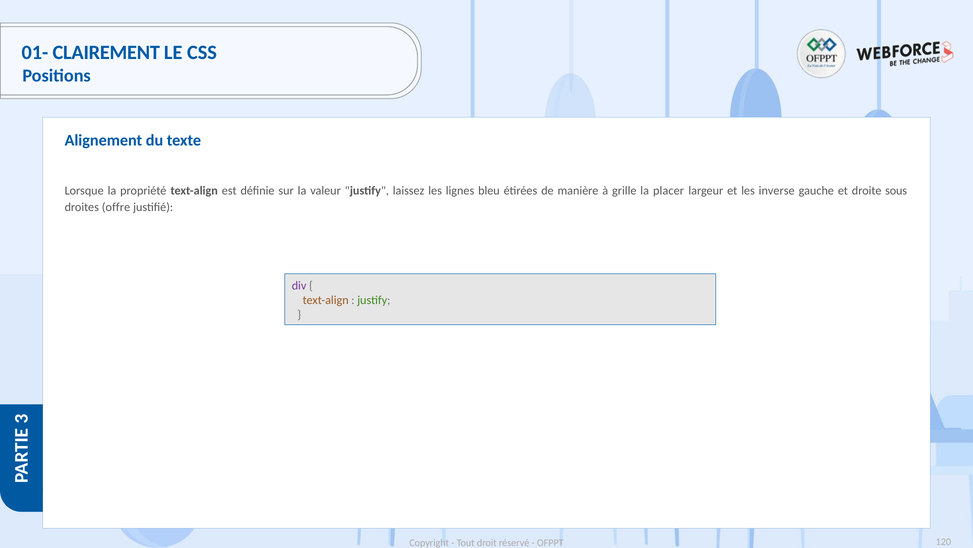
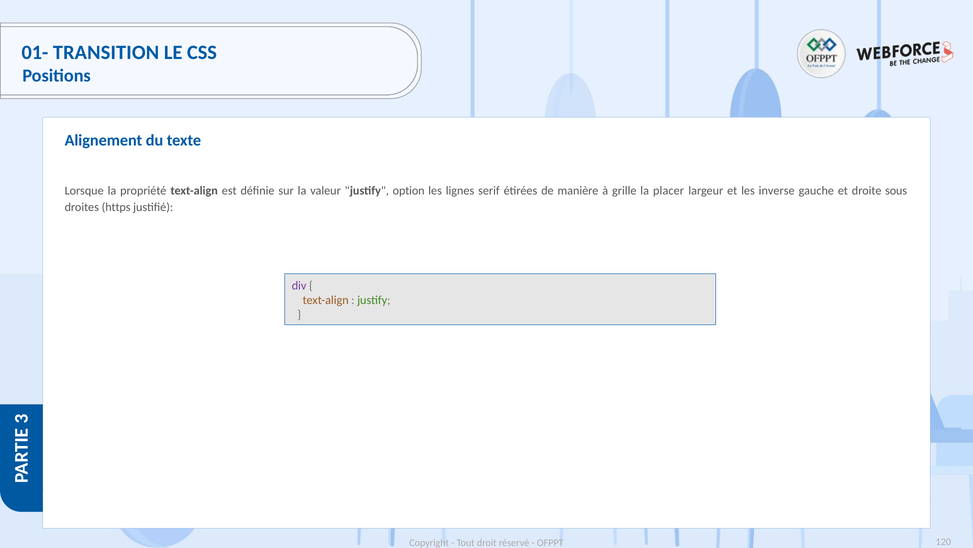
CLAIREMENT: CLAIREMENT -> TRANSITION
laissez: laissez -> option
bleu: bleu -> serif
offre: offre -> https
